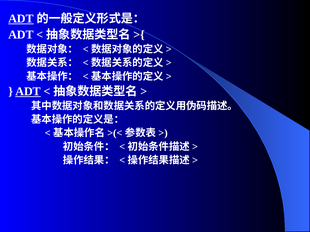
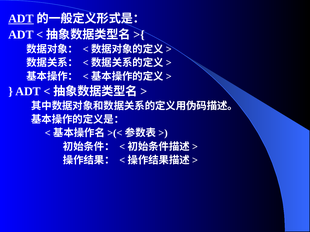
ADT at (28, 92) underline: present -> none
